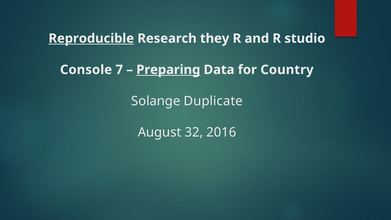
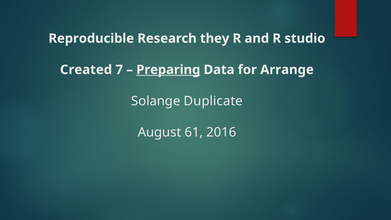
Reproducible underline: present -> none
Console: Console -> Created
Country: Country -> Arrange
32: 32 -> 61
